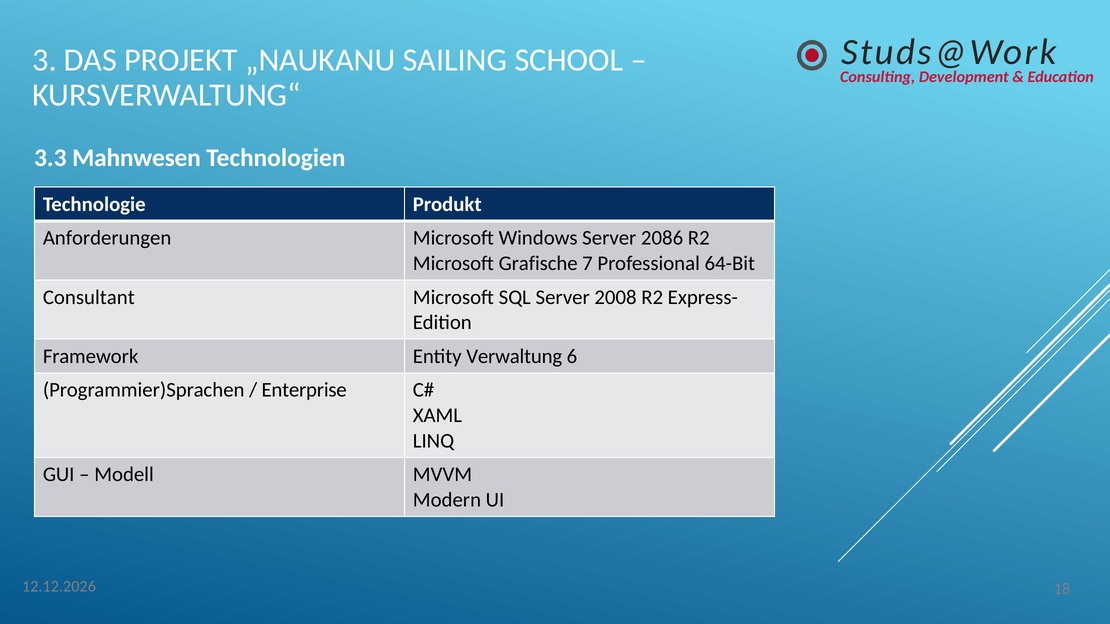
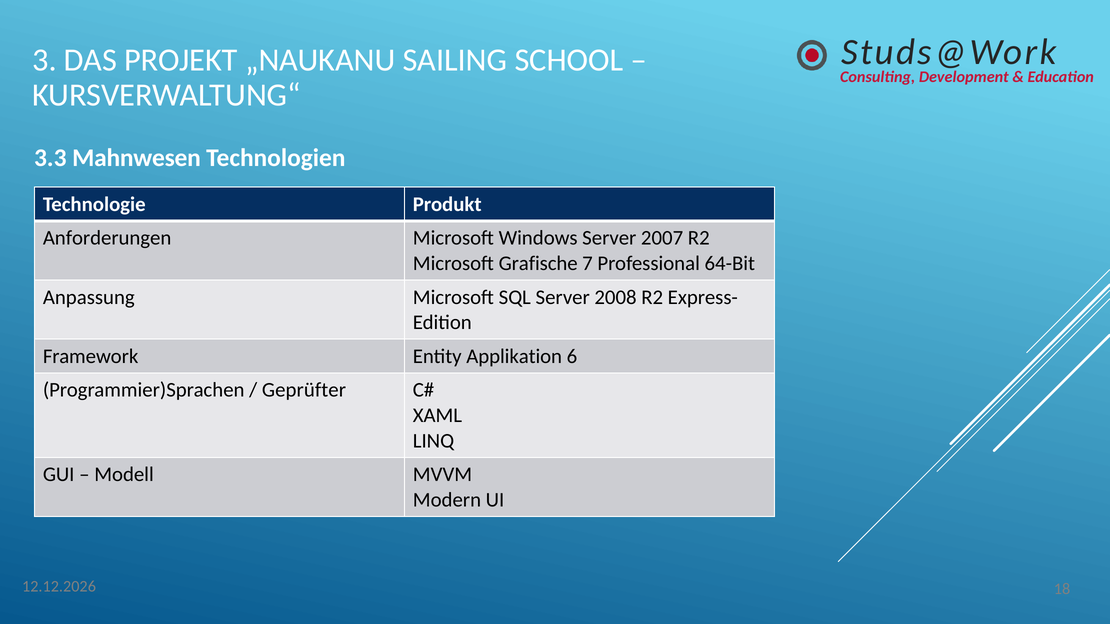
2086: 2086 -> 2007
Consultant: Consultant -> Anpassung
Verwaltung: Verwaltung -> Applikation
Enterprise: Enterprise -> Geprüfter
